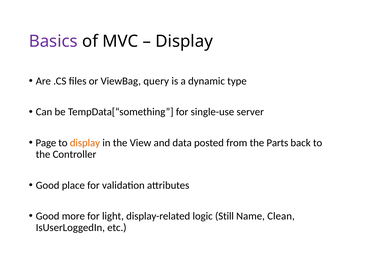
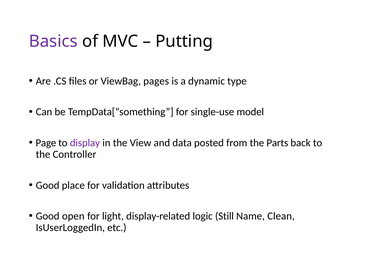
Display at (184, 41): Display -> Putting
query: query -> pages
server: server -> model
display at (85, 142) colour: orange -> purple
more: more -> open
